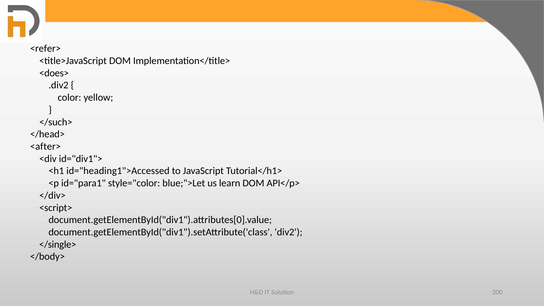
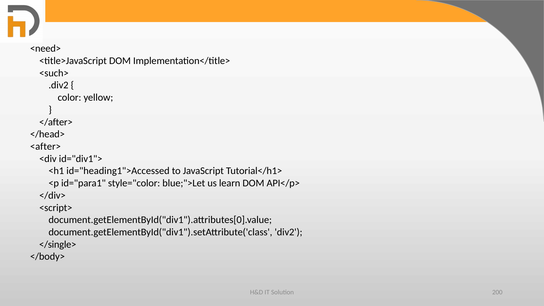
<refer>: <refer> -> <need>
<does>: <does> -> <such>
</such>: </such> -> </after>
